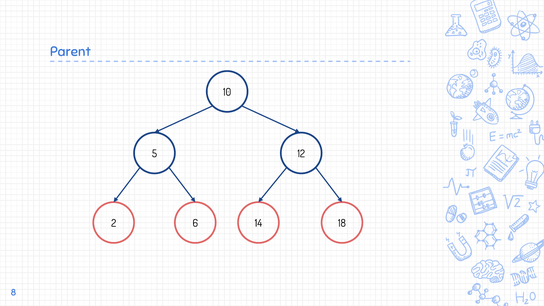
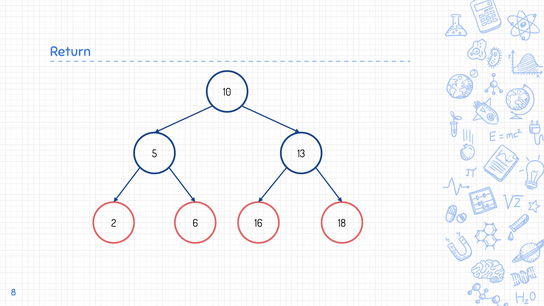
Parent: Parent -> Return
12: 12 -> 13
14: 14 -> 16
